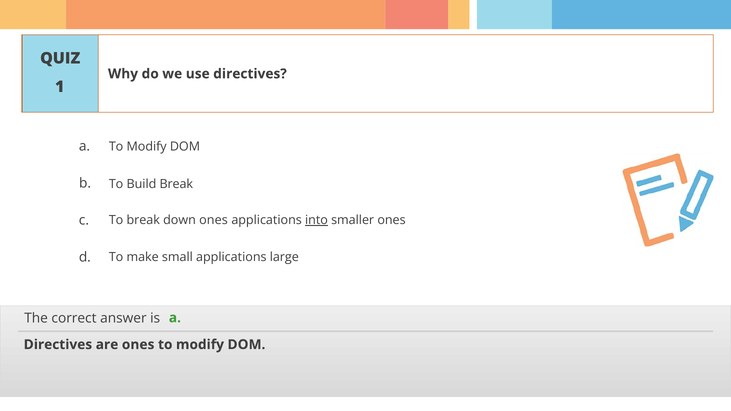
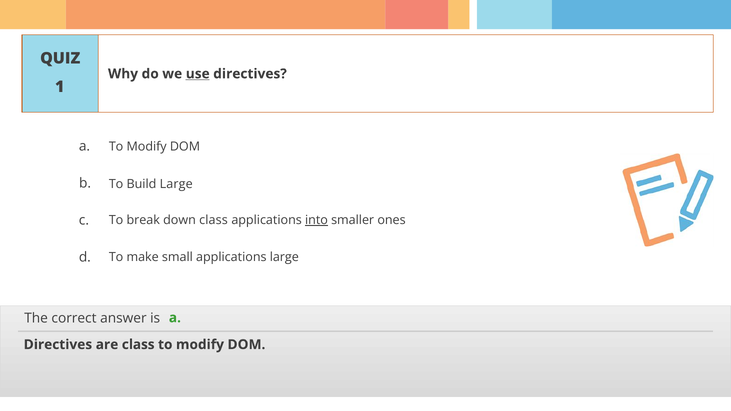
use underline: none -> present
Build Break: Break -> Large
down ones: ones -> class
are ones: ones -> class
